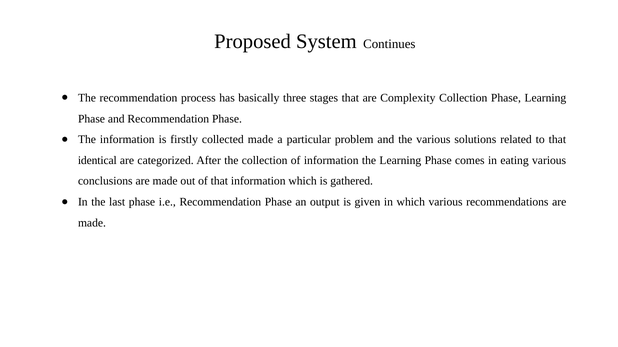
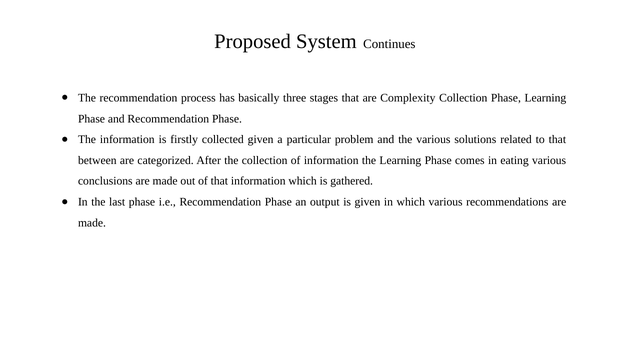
collected made: made -> given
identical: identical -> between
